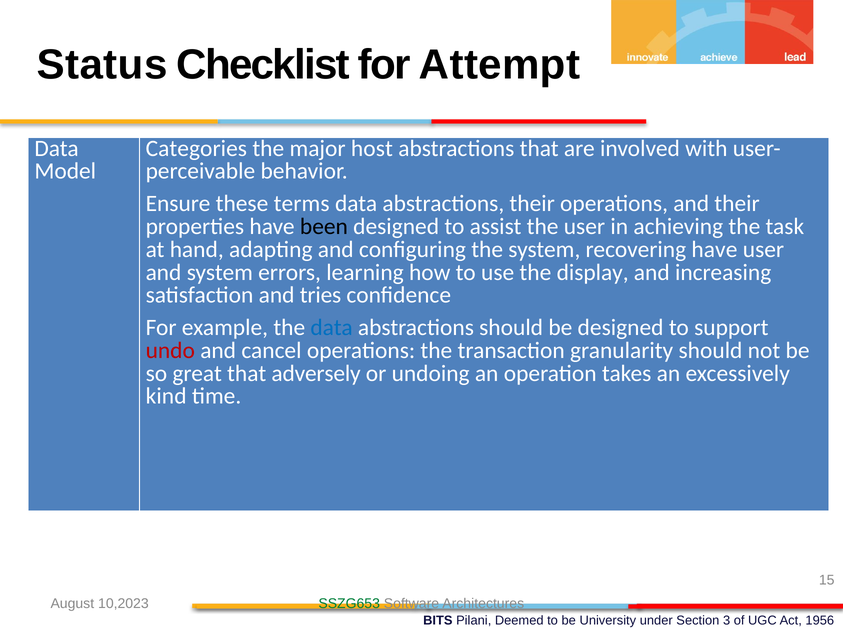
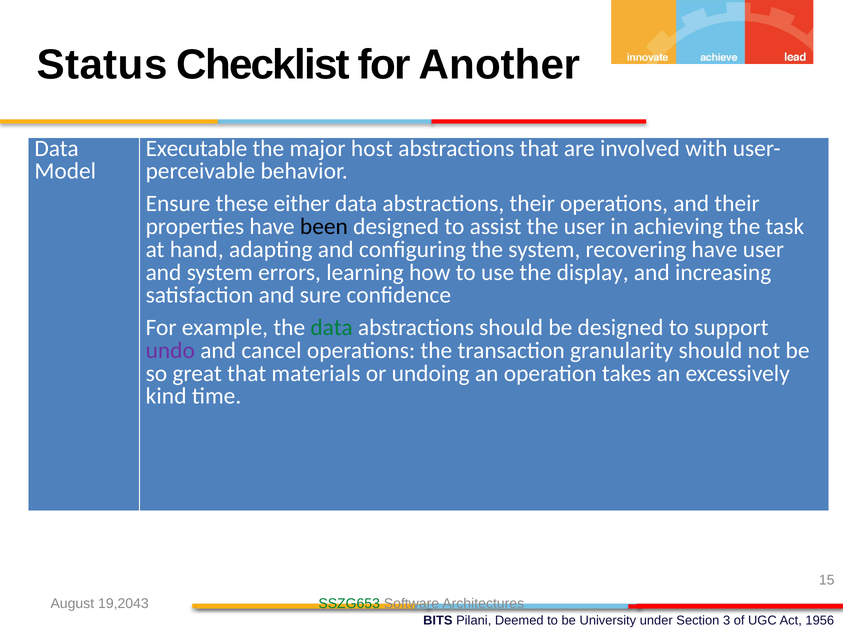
Attempt: Attempt -> Another
Categories: Categories -> Executable
terms: terms -> either
tries: tries -> sure
data at (332, 328) colour: blue -> green
undo colour: red -> purple
adversely: adversely -> materials
10,2023: 10,2023 -> 19,2043
